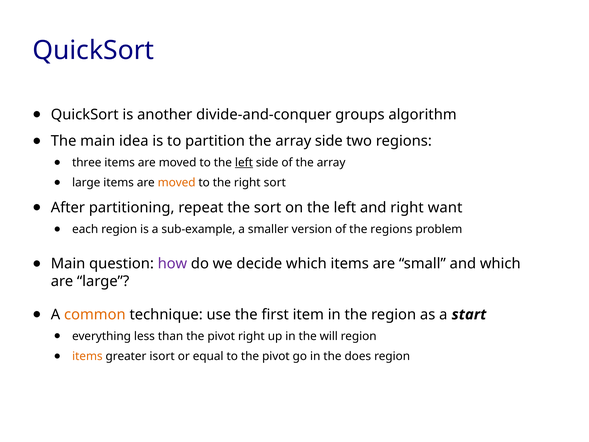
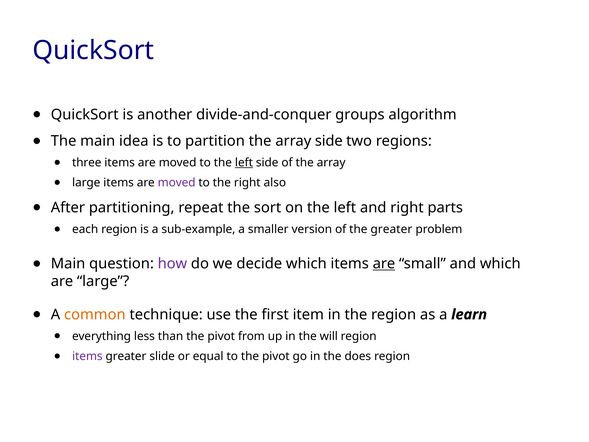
moved at (177, 183) colour: orange -> purple
right sort: sort -> also
want: want -> parts
the regions: regions -> greater
are at (384, 264) underline: none -> present
start: start -> learn
pivot right: right -> from
items at (87, 356) colour: orange -> purple
isort: isort -> slide
